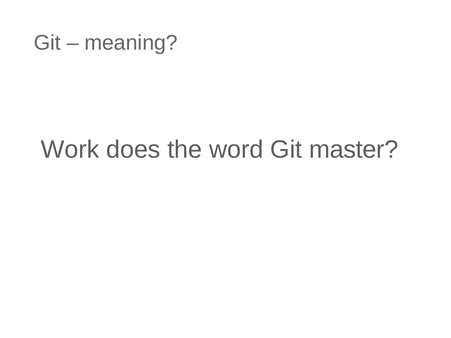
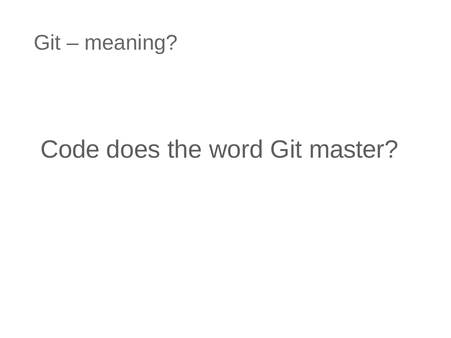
Work: Work -> Code
